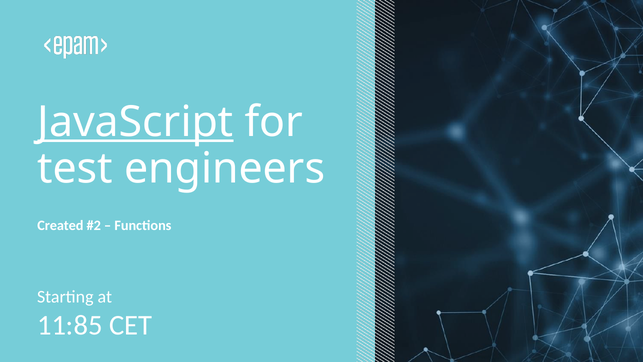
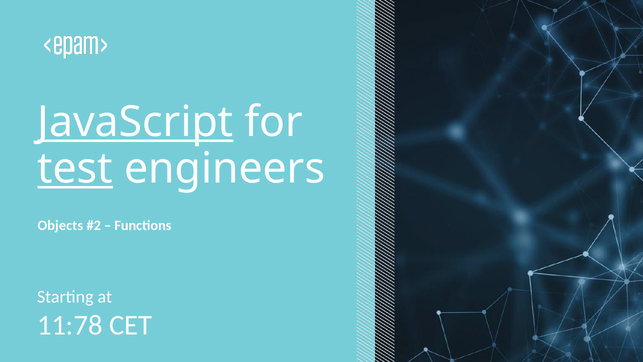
test underline: none -> present
Created: Created -> Objects
11:85: 11:85 -> 11:78
